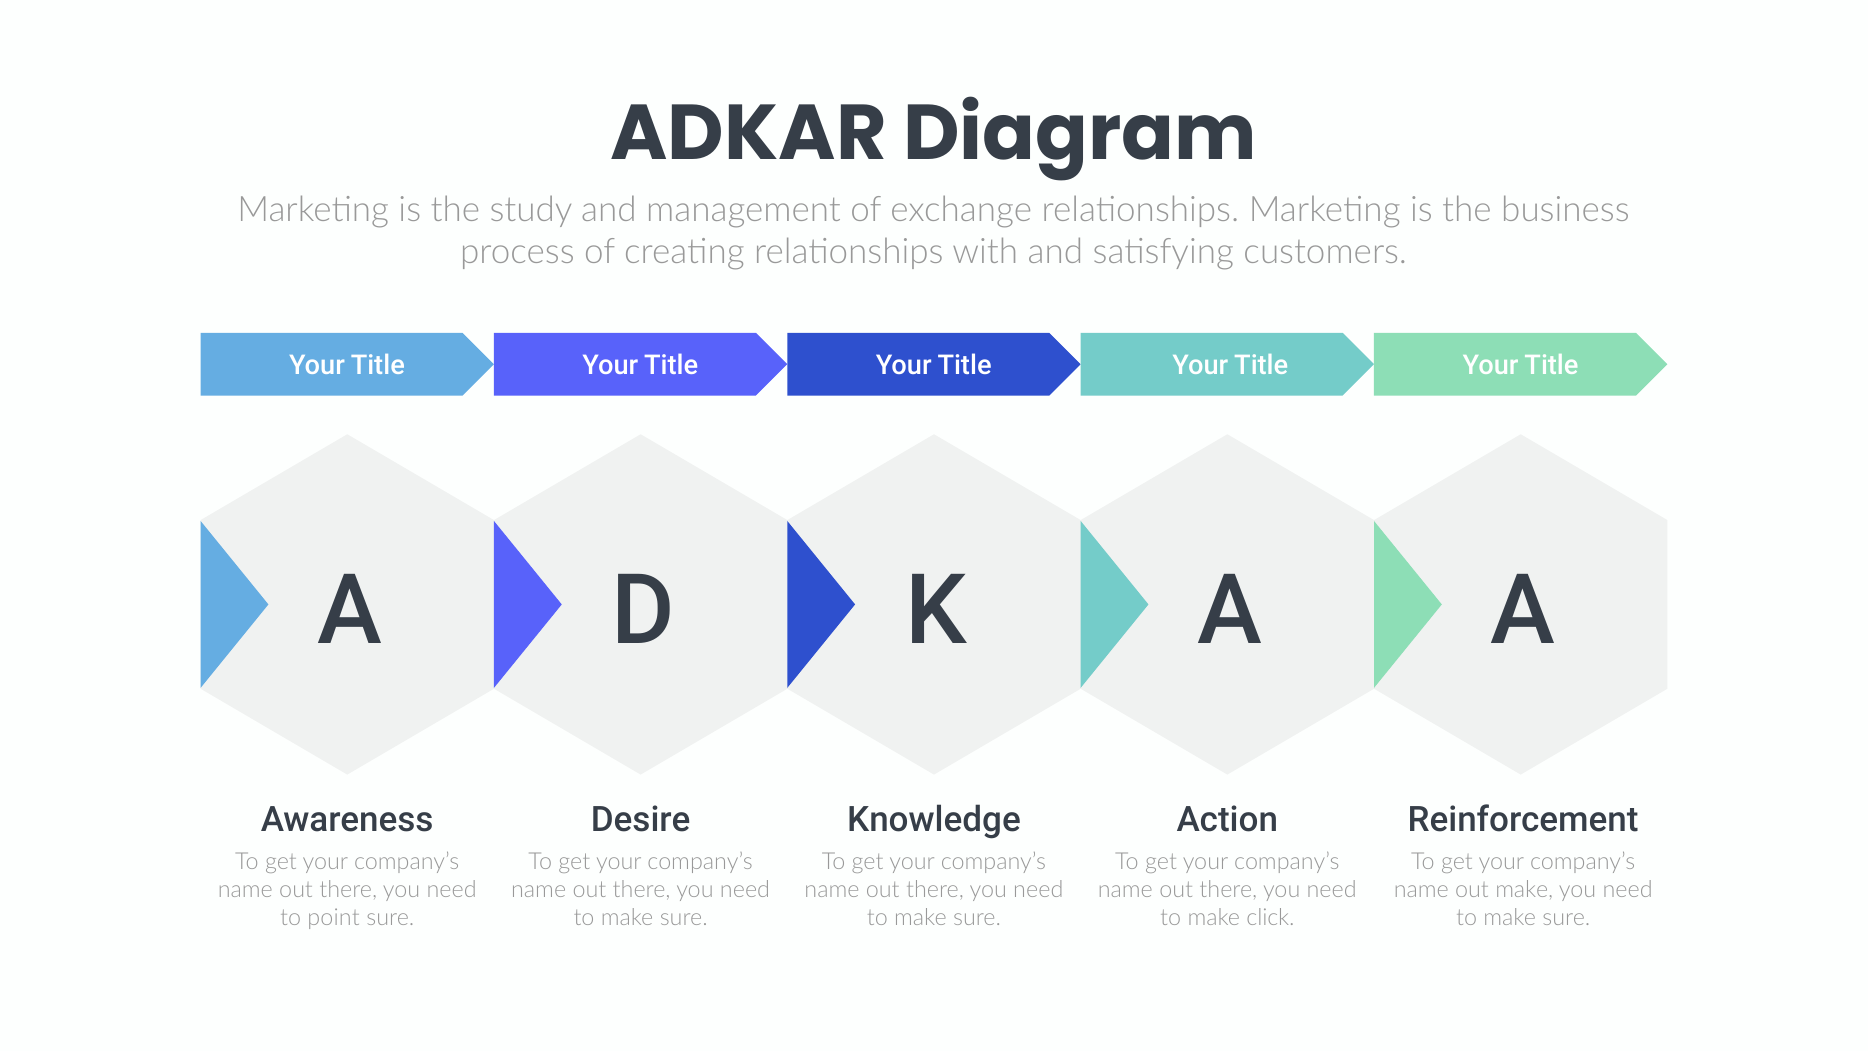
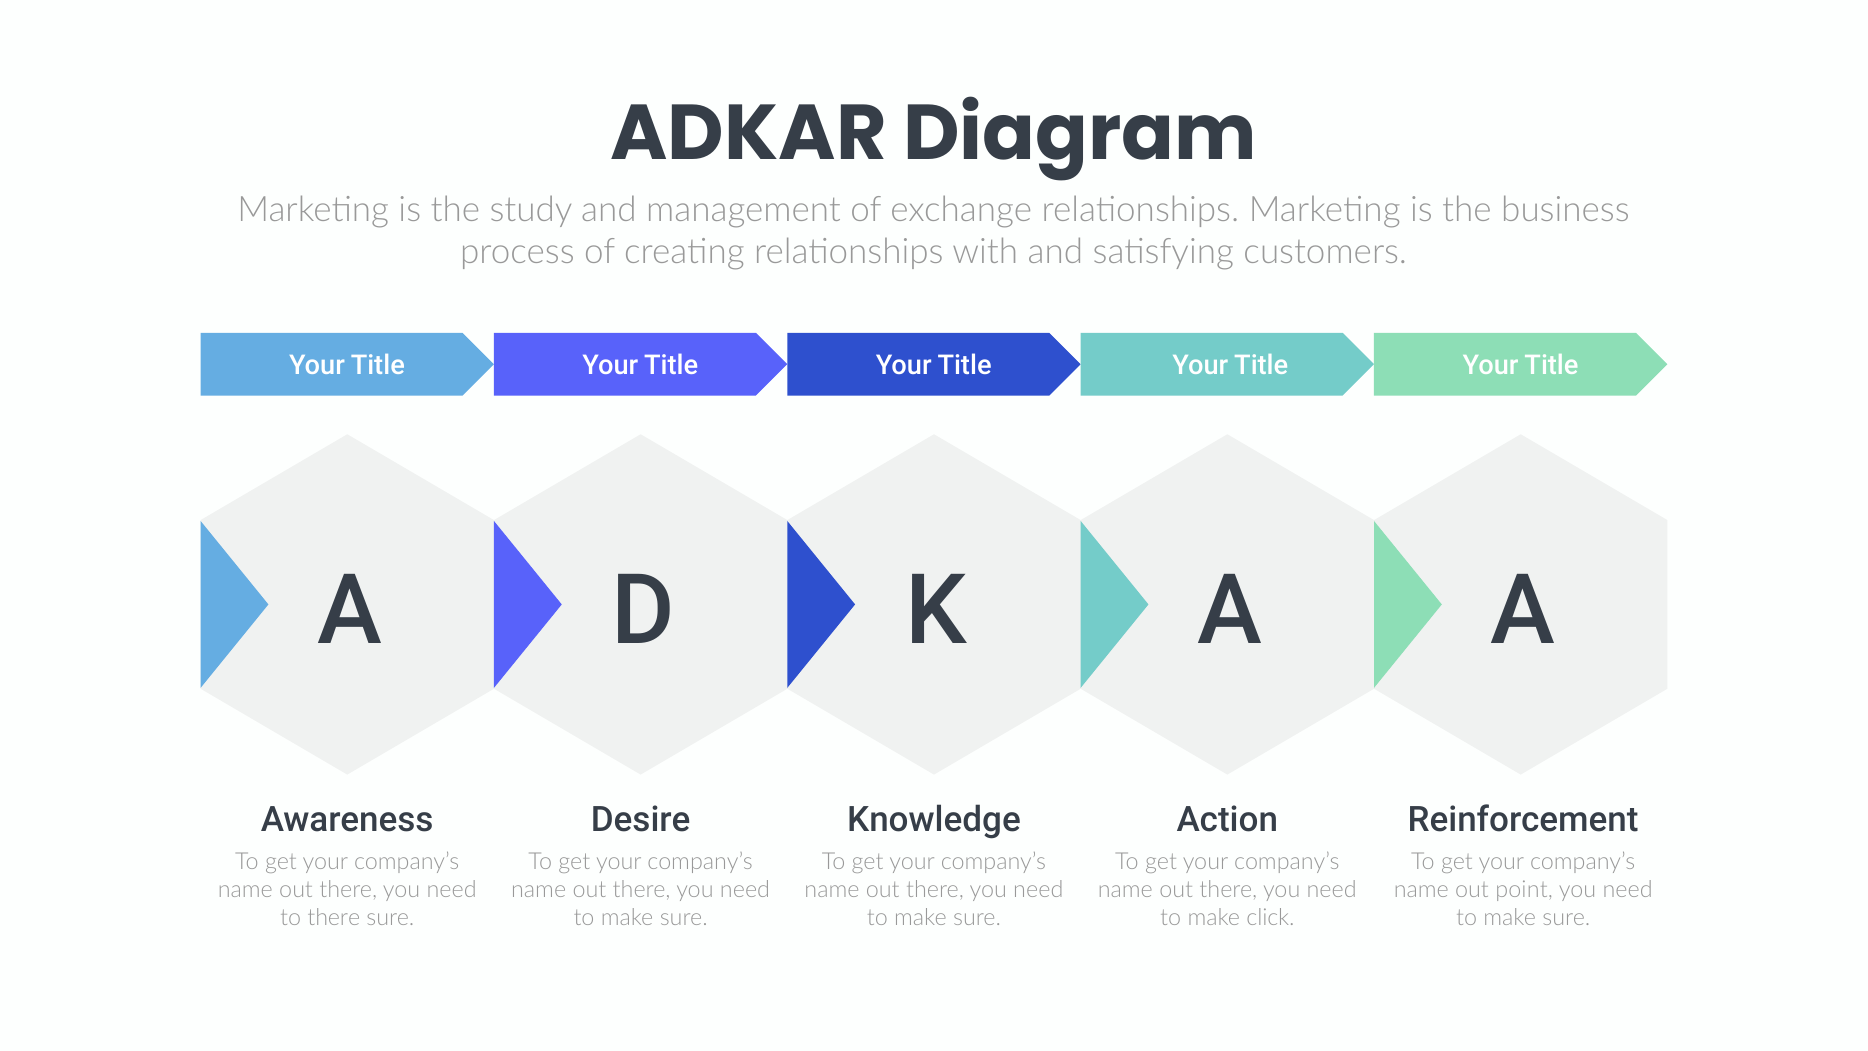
out make: make -> point
to point: point -> there
